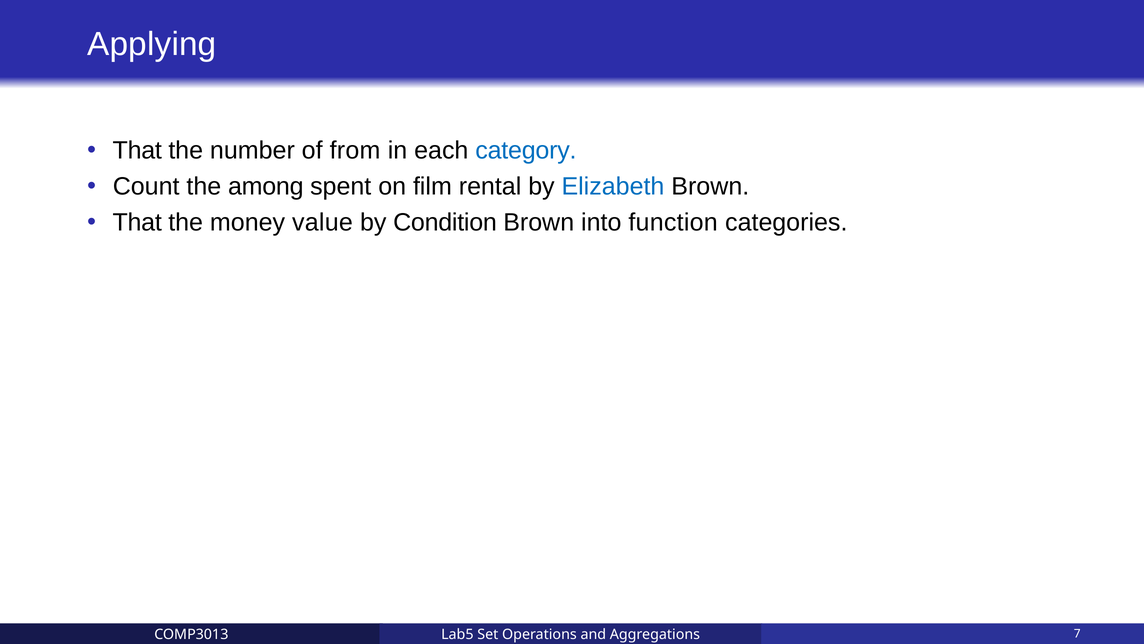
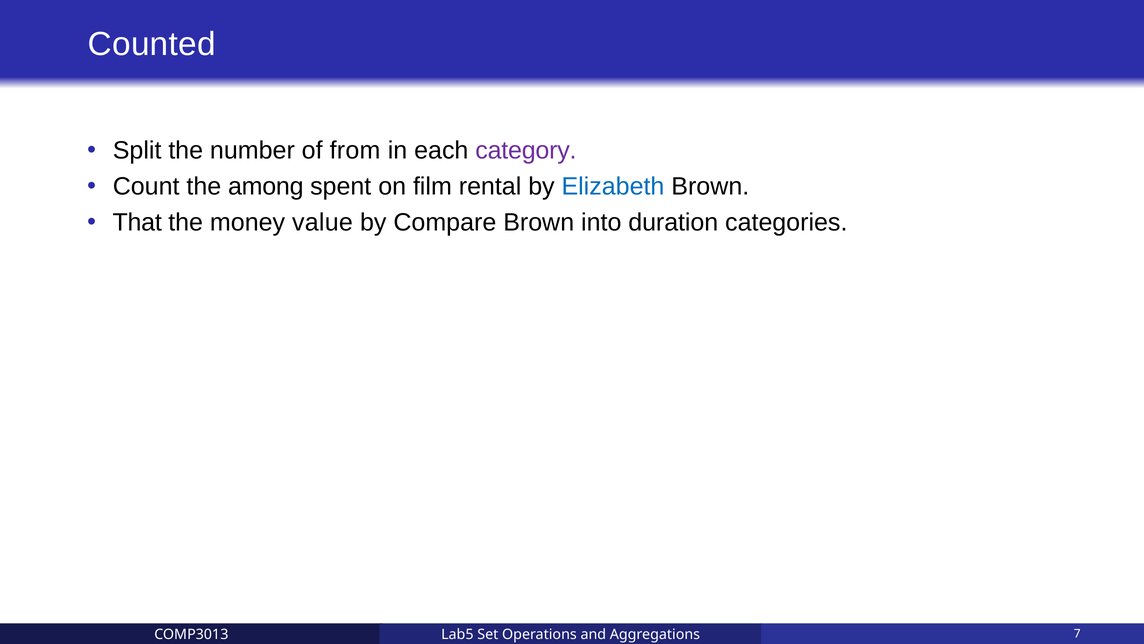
Applying: Applying -> Counted
That at (137, 150): That -> Split
category colour: blue -> purple
Condition: Condition -> Compare
function: function -> duration
